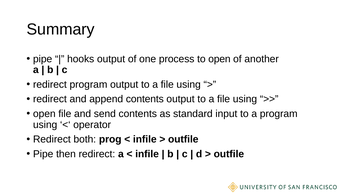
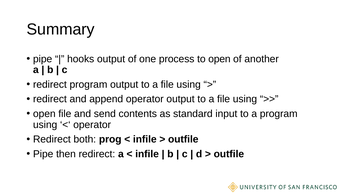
append contents: contents -> operator
